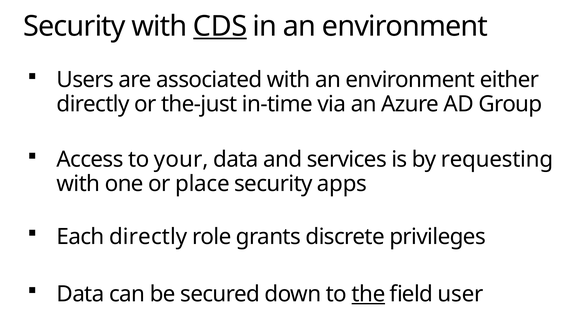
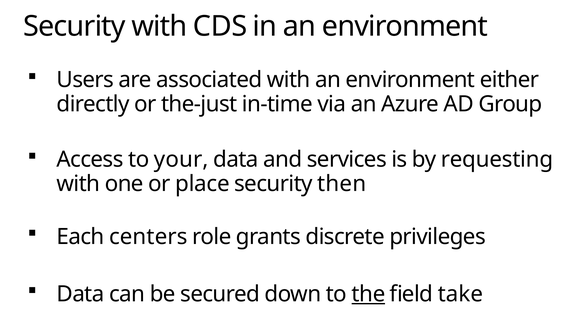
CDS underline: present -> none
apps: apps -> then
Each directly: directly -> centers
user: user -> take
